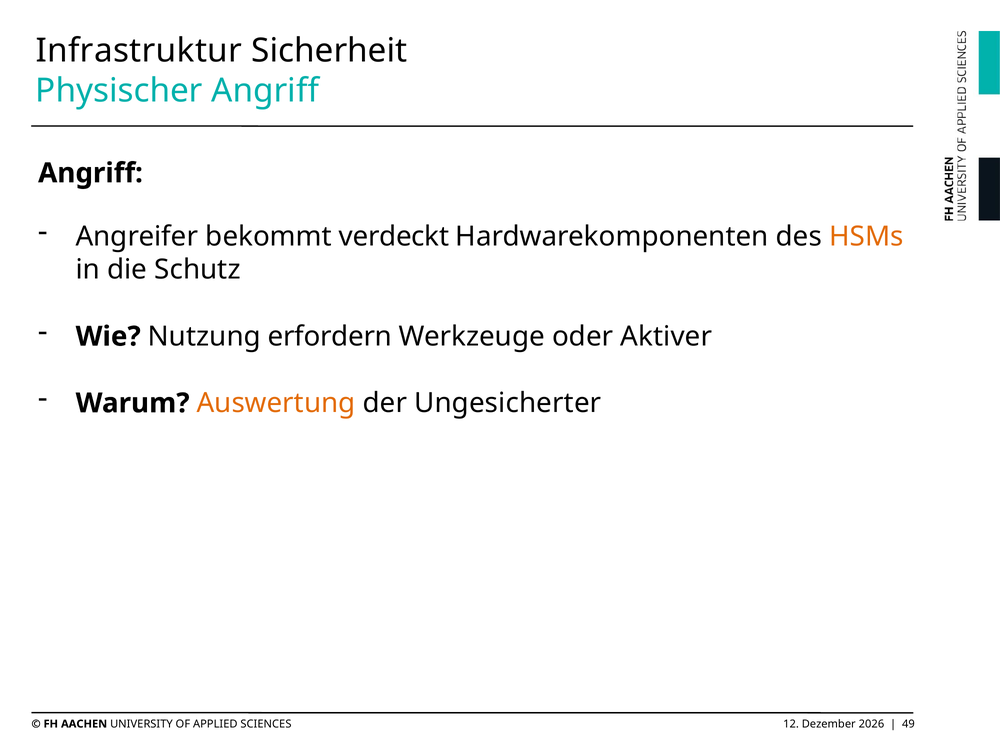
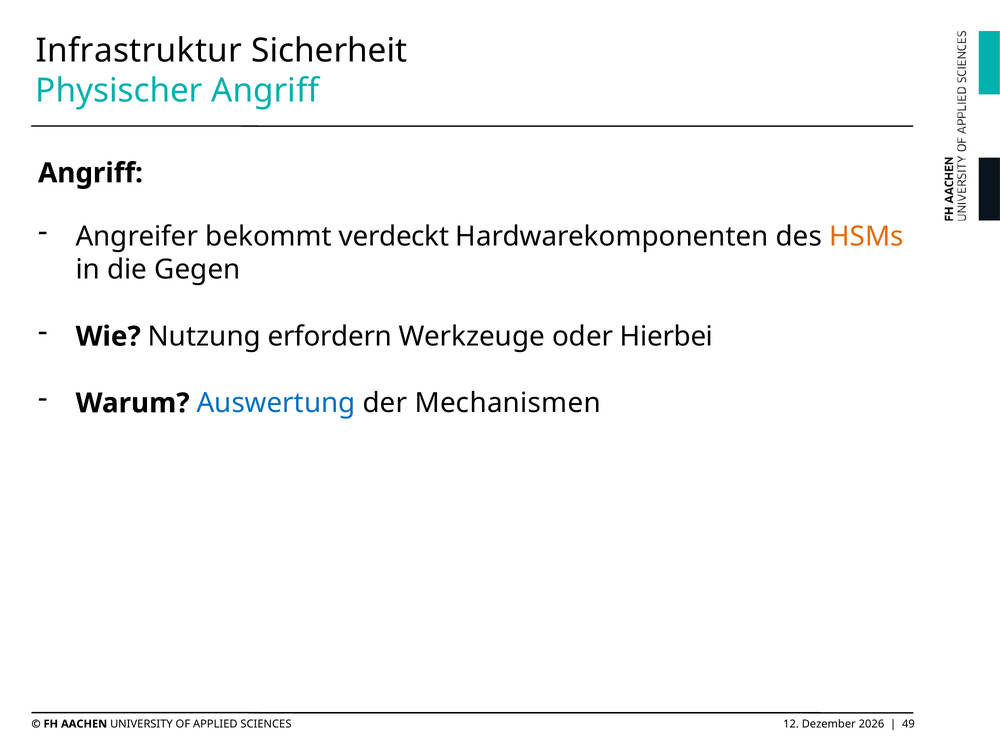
Schutz: Schutz -> Gegen
Aktiver: Aktiver -> Hierbei
Auswertung colour: orange -> blue
Ungesicherter: Ungesicherter -> Mechanismen
